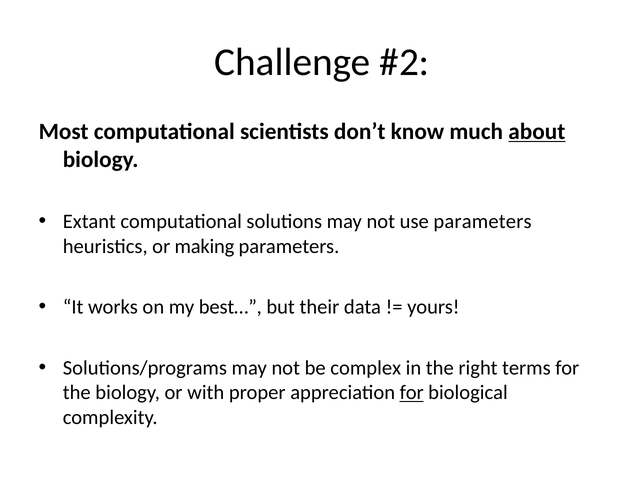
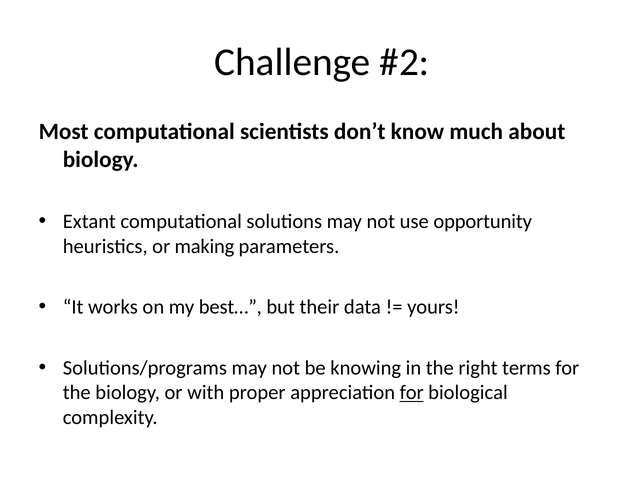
about underline: present -> none
use parameters: parameters -> opportunity
complex: complex -> knowing
